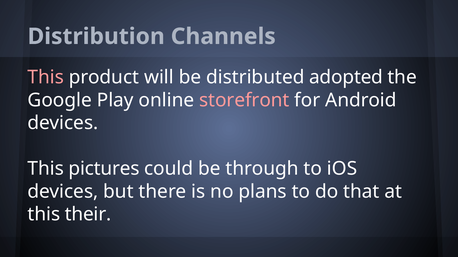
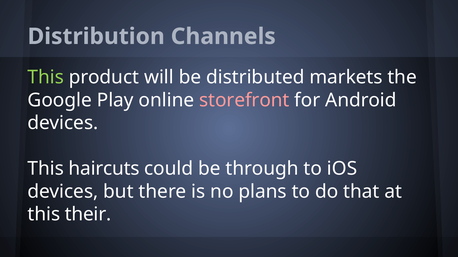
This at (46, 77) colour: pink -> light green
adopted: adopted -> markets
pictures: pictures -> haircuts
